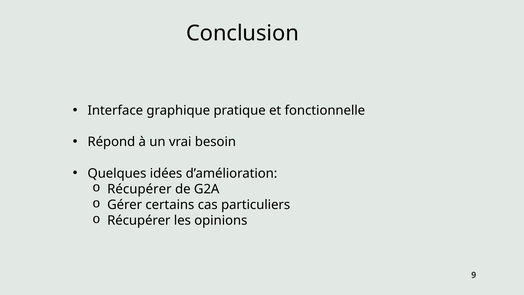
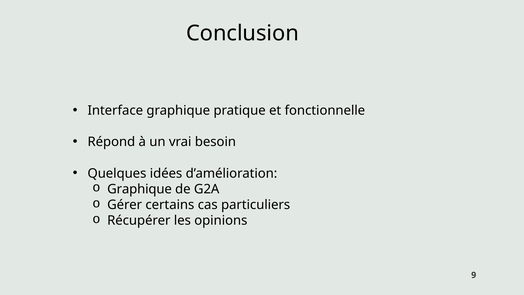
Récupérer at (139, 189): Récupérer -> Graphique
